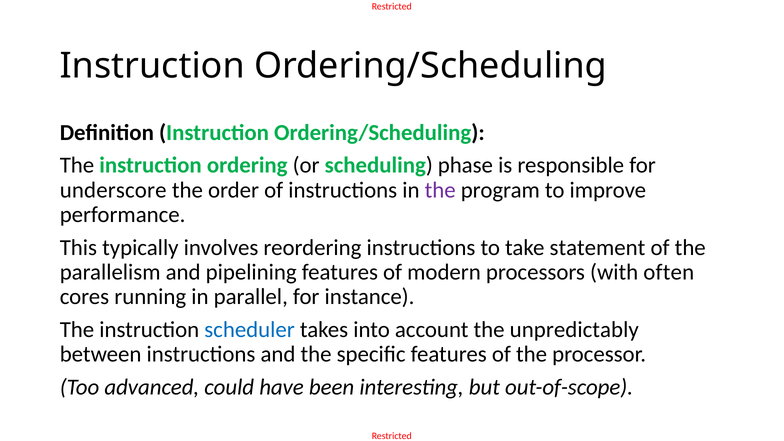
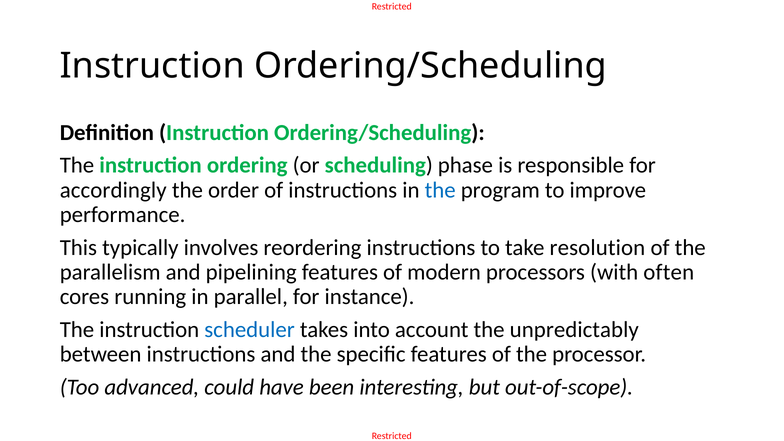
underscore: underscore -> accordingly
the at (440, 190) colour: purple -> blue
statement: statement -> resolution
